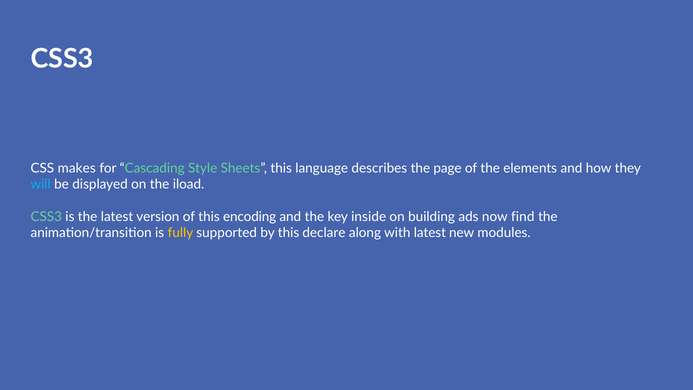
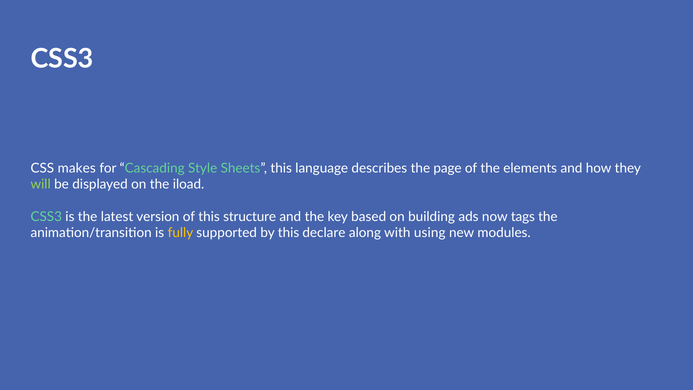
will colour: light blue -> light green
encoding: encoding -> structure
inside: inside -> based
find: find -> tags
with latest: latest -> using
